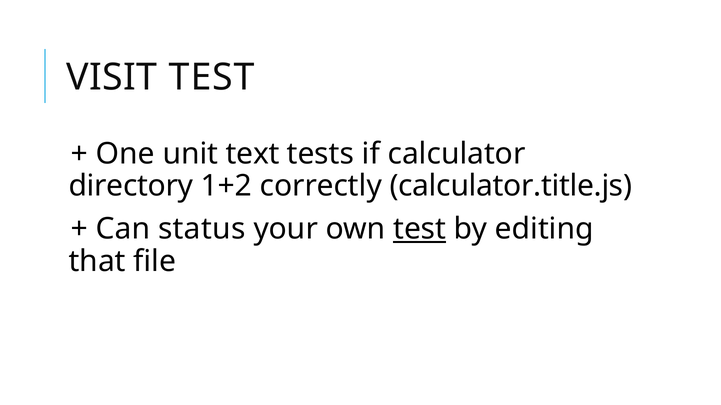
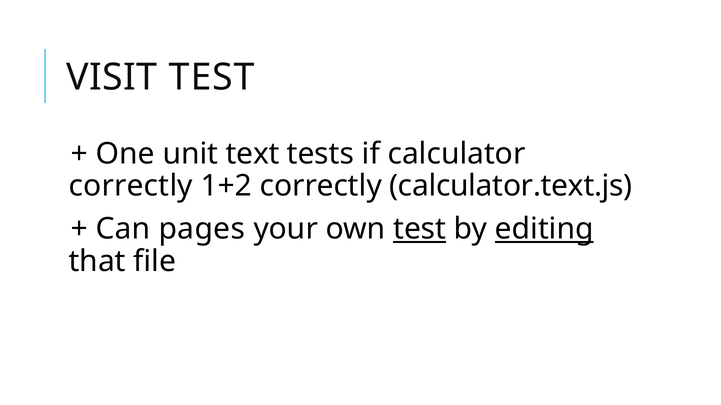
directory at (131, 186): directory -> correctly
calculator.title.js: calculator.title.js -> calculator.text.js
status: status -> pages
editing underline: none -> present
